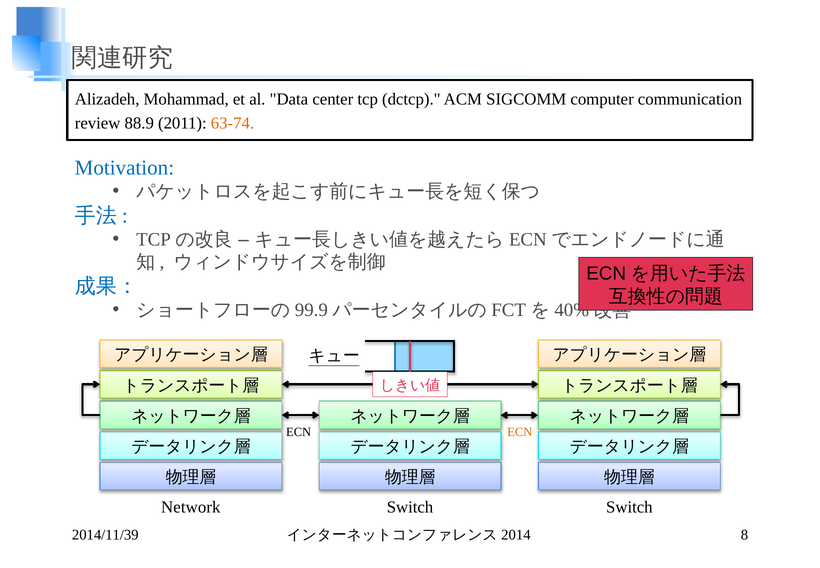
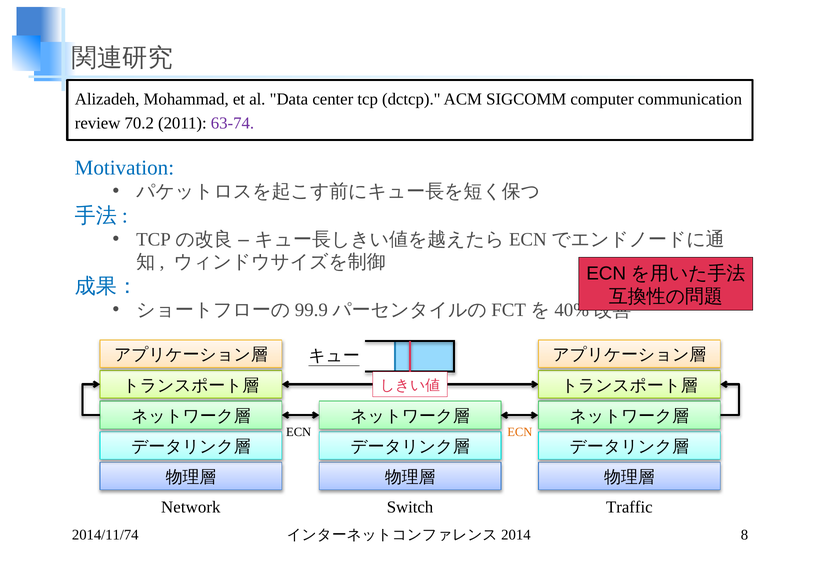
88.9: 88.9 -> 70.2
63-74 colour: orange -> purple
Switch Switch: Switch -> Traffic
2014/11/39: 2014/11/39 -> 2014/11/74
